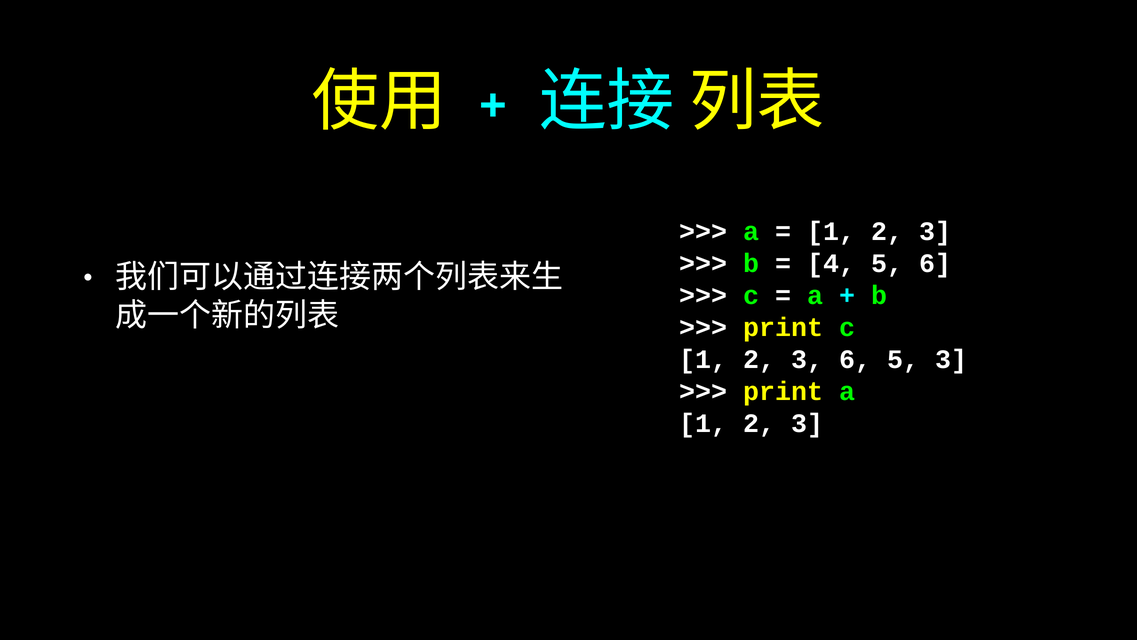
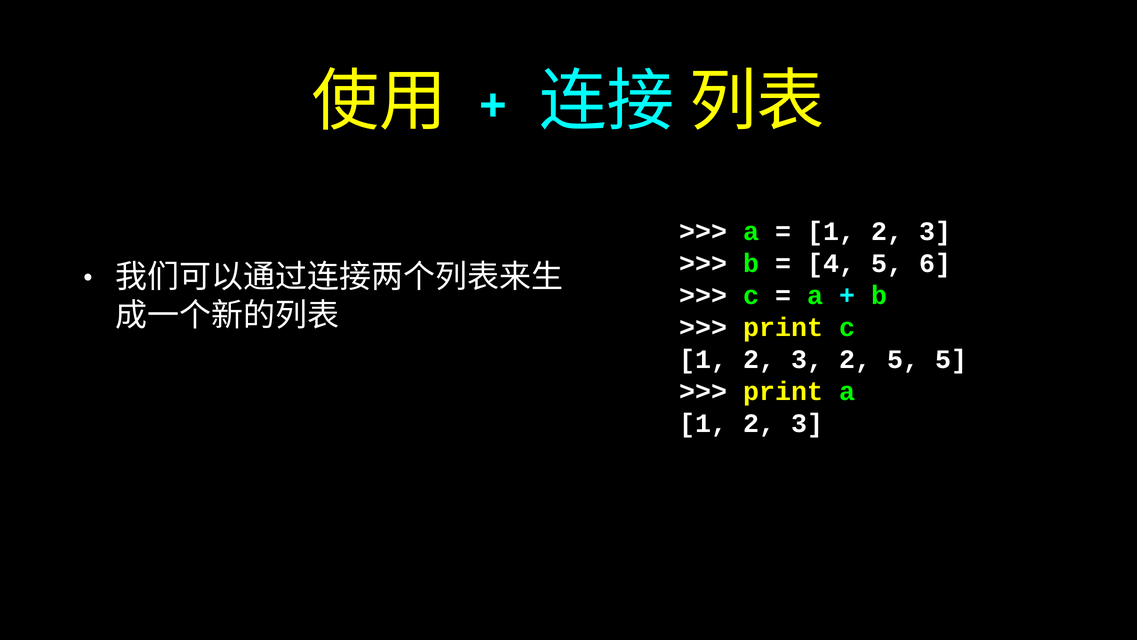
3 6: 6 -> 2
5 3: 3 -> 5
